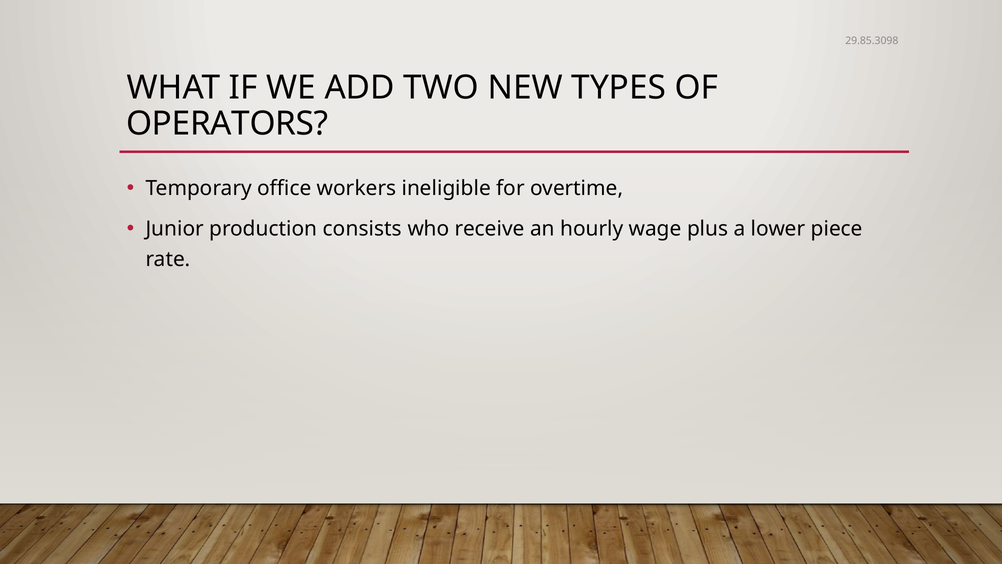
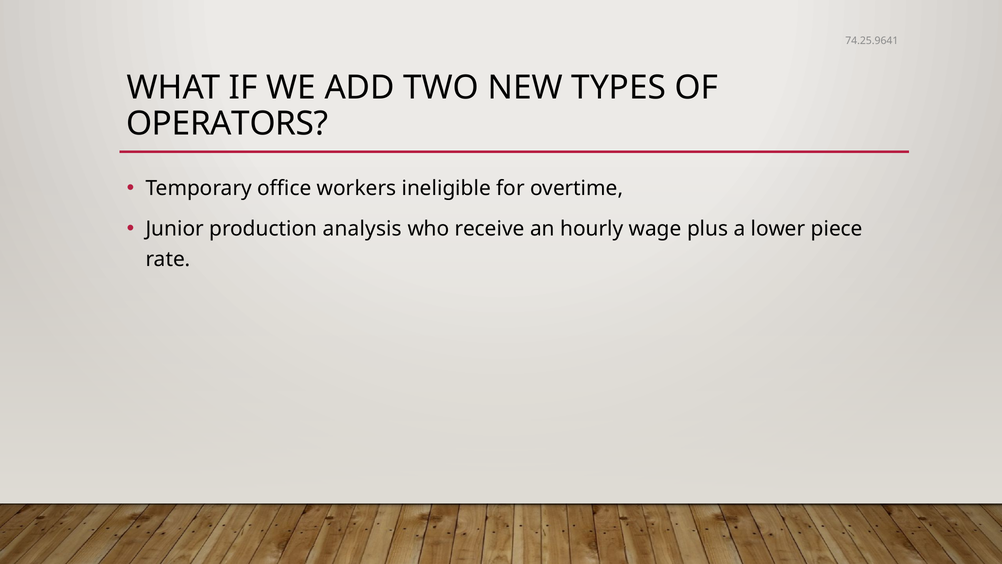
29.85.3098: 29.85.3098 -> 74.25.9641
consists: consists -> analysis
